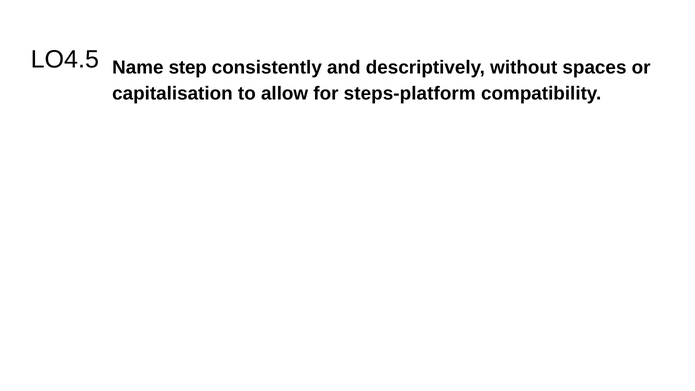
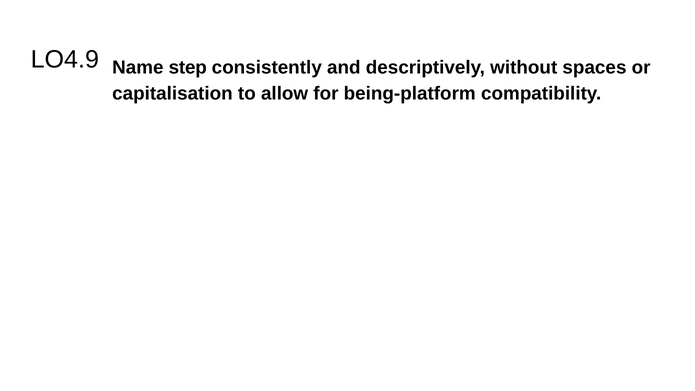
LO4.5: LO4.5 -> LO4.9
steps-platform: steps-platform -> being-platform
